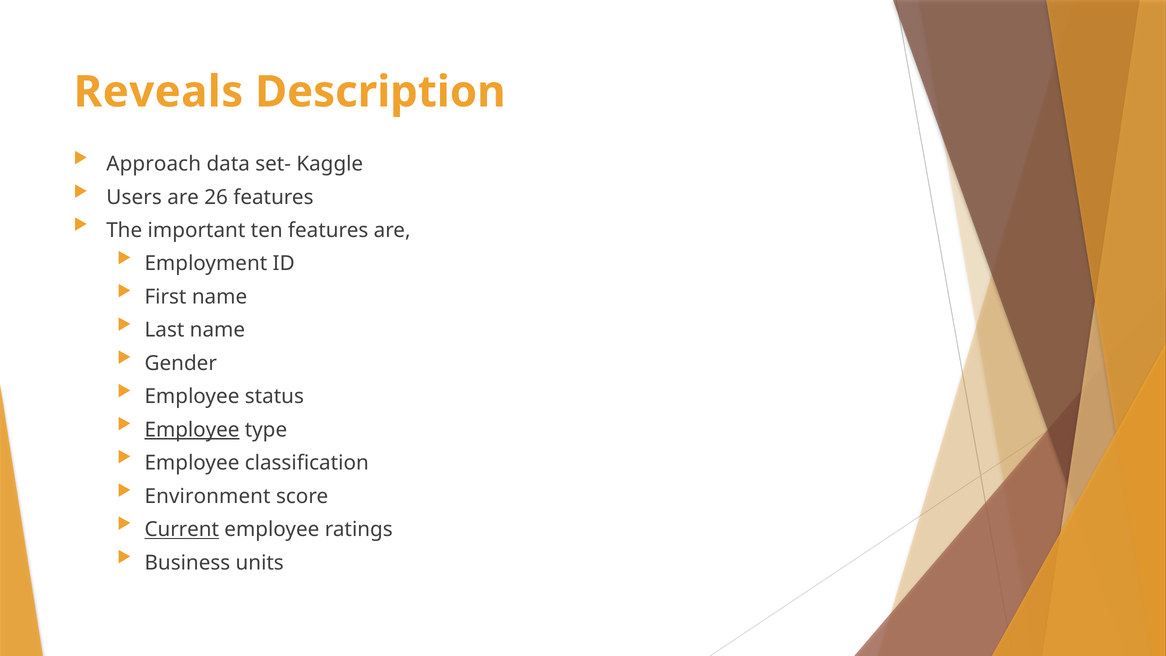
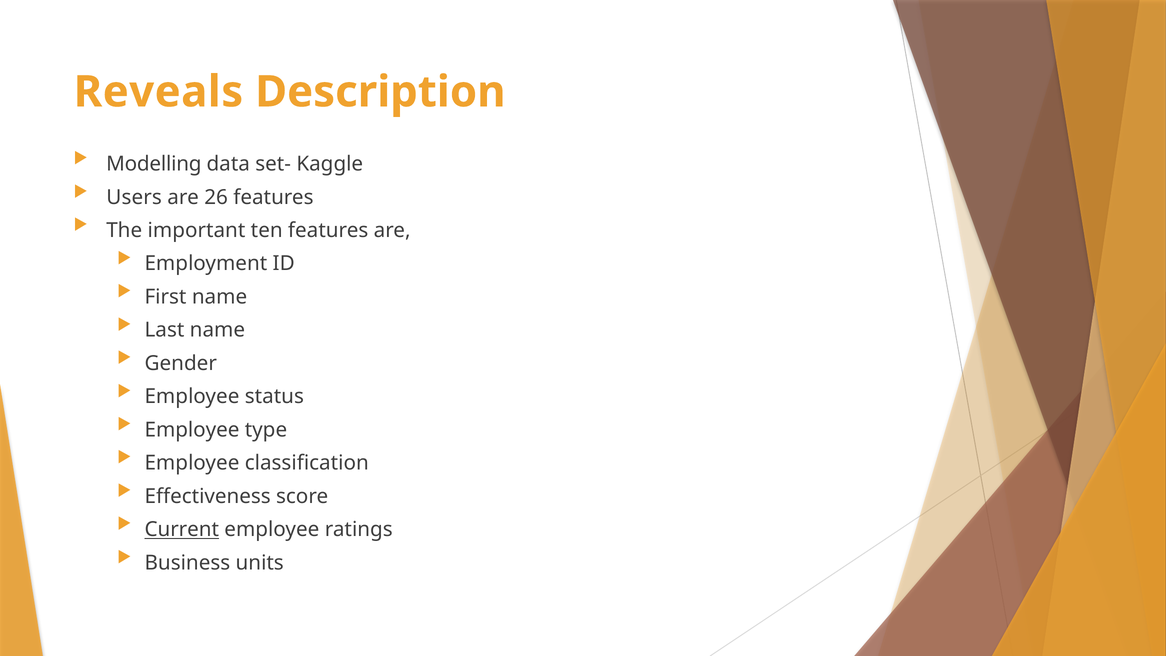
Approach: Approach -> Modelling
Employee at (192, 430) underline: present -> none
Environment: Environment -> Effectiveness
